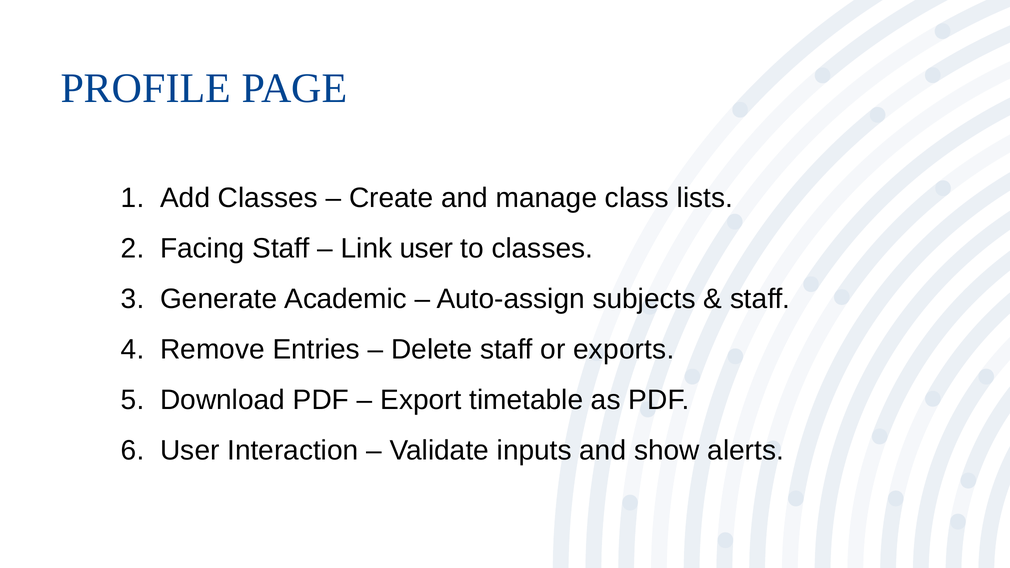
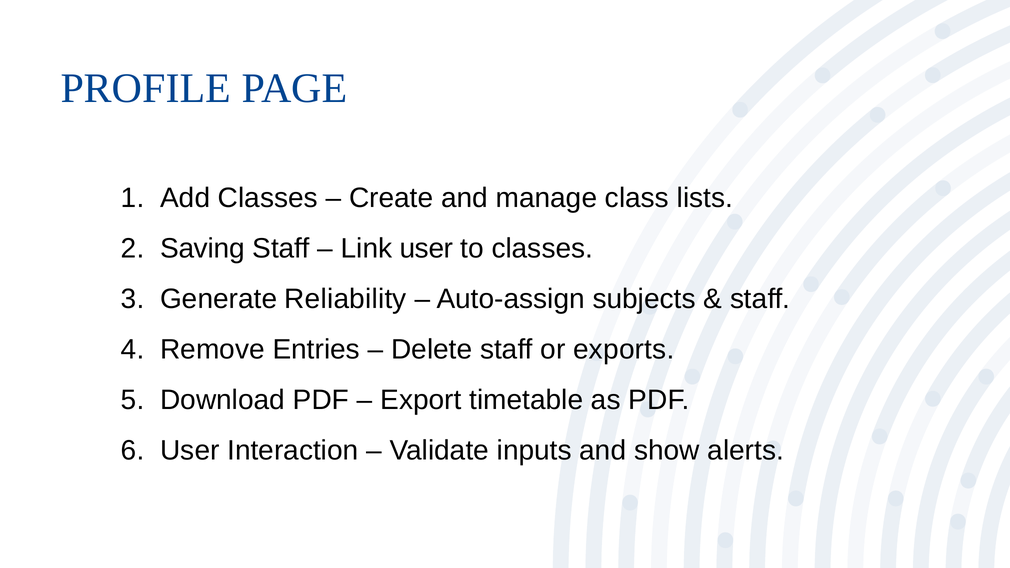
Facing: Facing -> Saving
Academic: Academic -> Reliability
